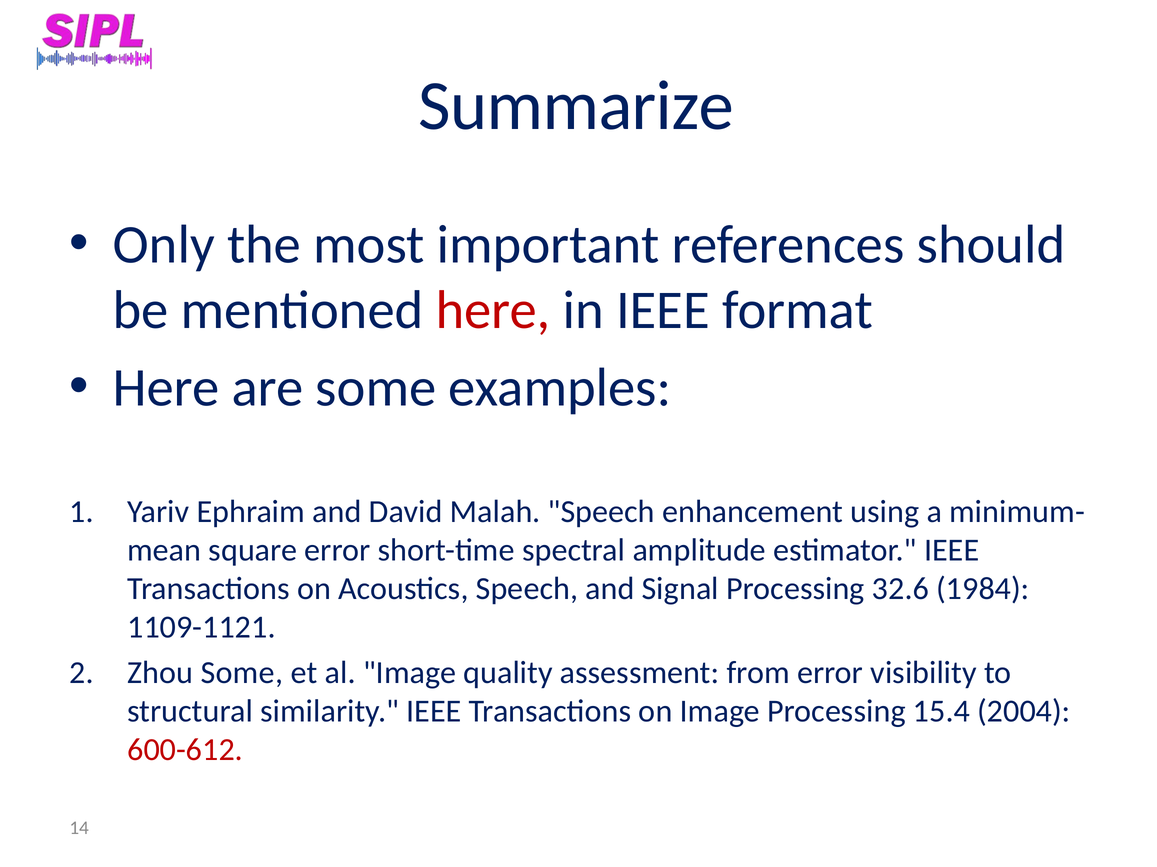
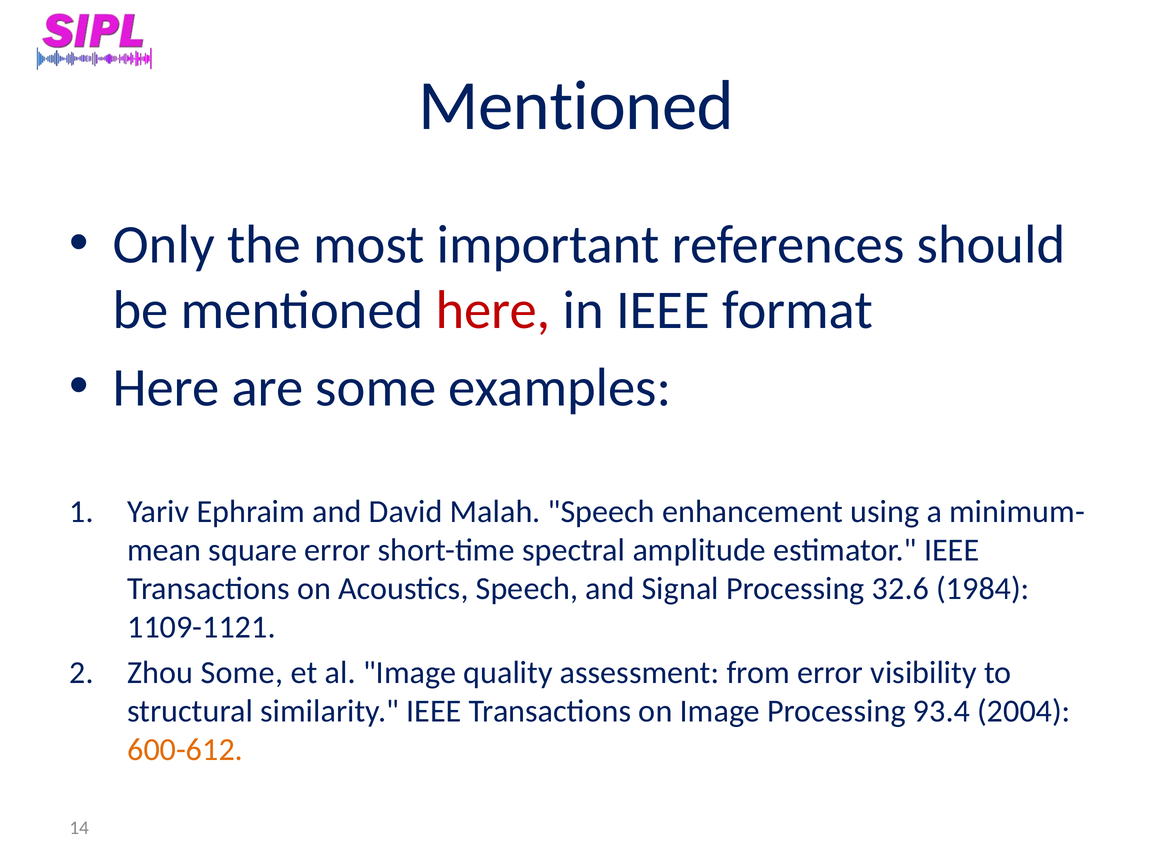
Summarize at (576, 106): Summarize -> Mentioned
15.4: 15.4 -> 93.4
600-612 colour: red -> orange
